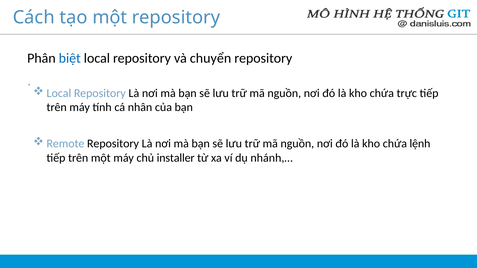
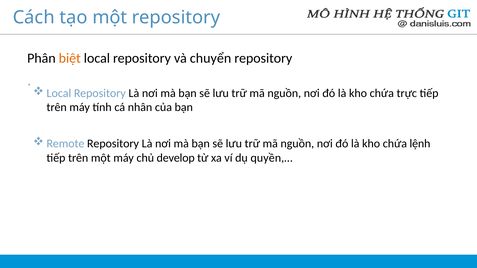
biệt colour: blue -> orange
installer: installer -> develop
nhánh,…: nhánh,… -> quyền,…
